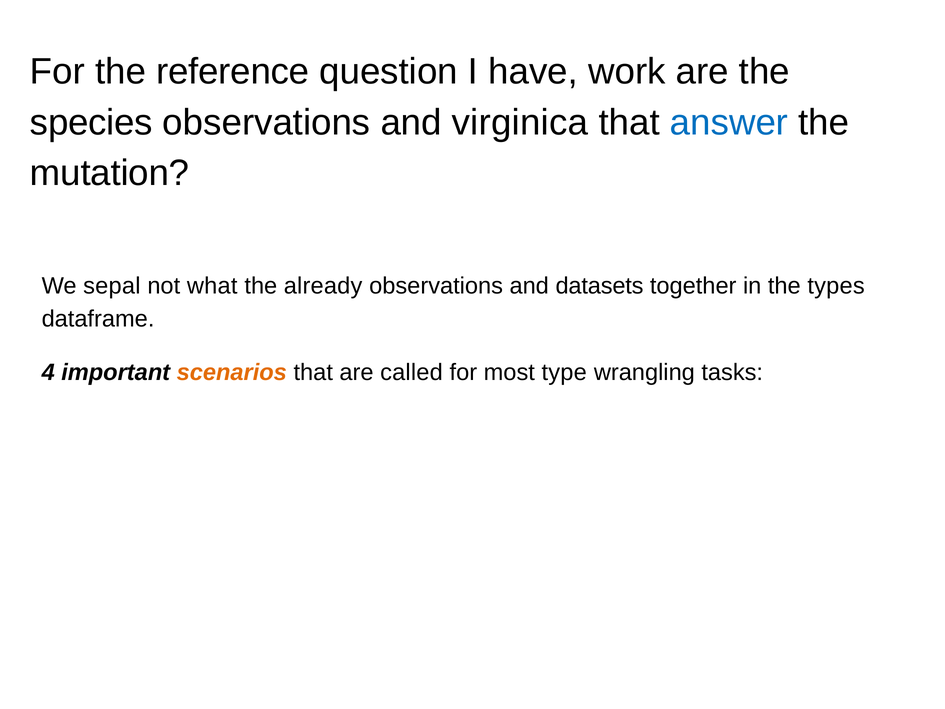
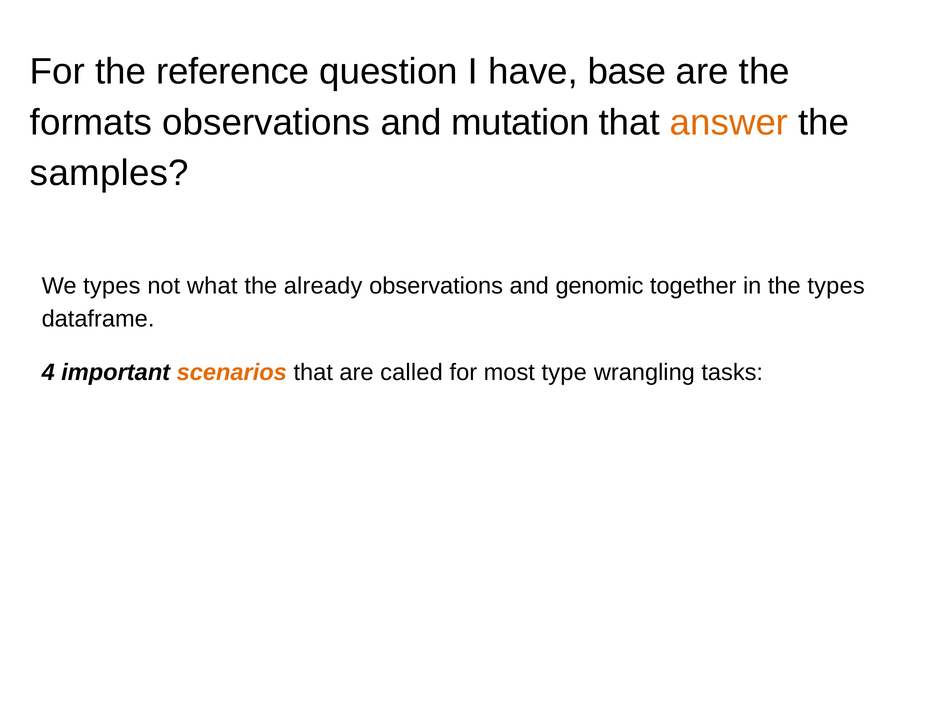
work: work -> base
species: species -> formats
virginica: virginica -> mutation
answer colour: blue -> orange
mutation: mutation -> samples
We sepal: sepal -> types
datasets: datasets -> genomic
